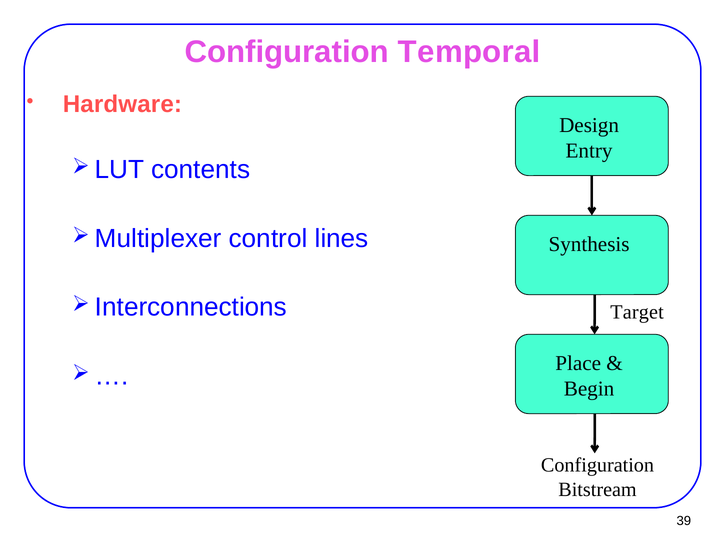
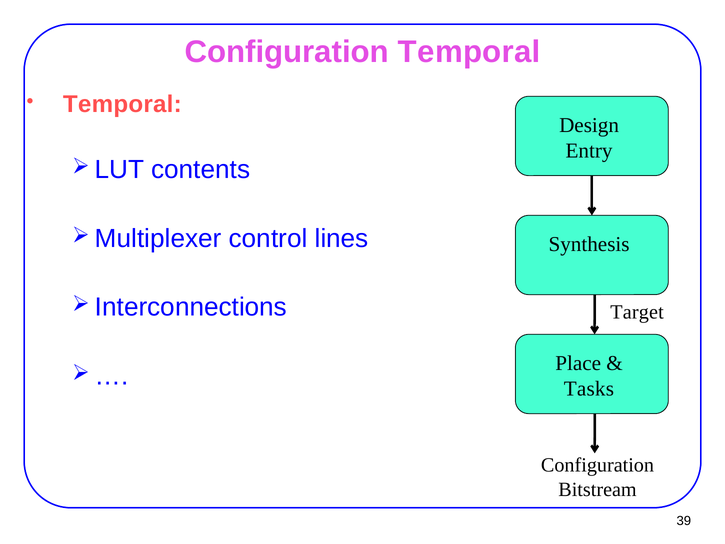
Hardware at (122, 104): Hardware -> Temporal
Begin: Begin -> Tasks
